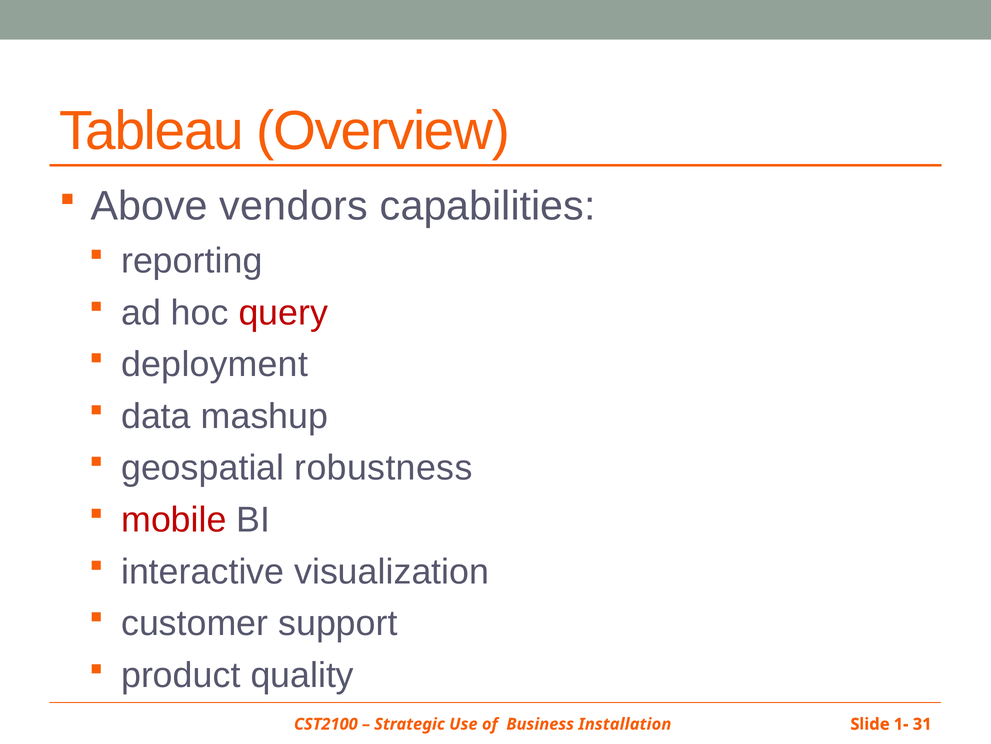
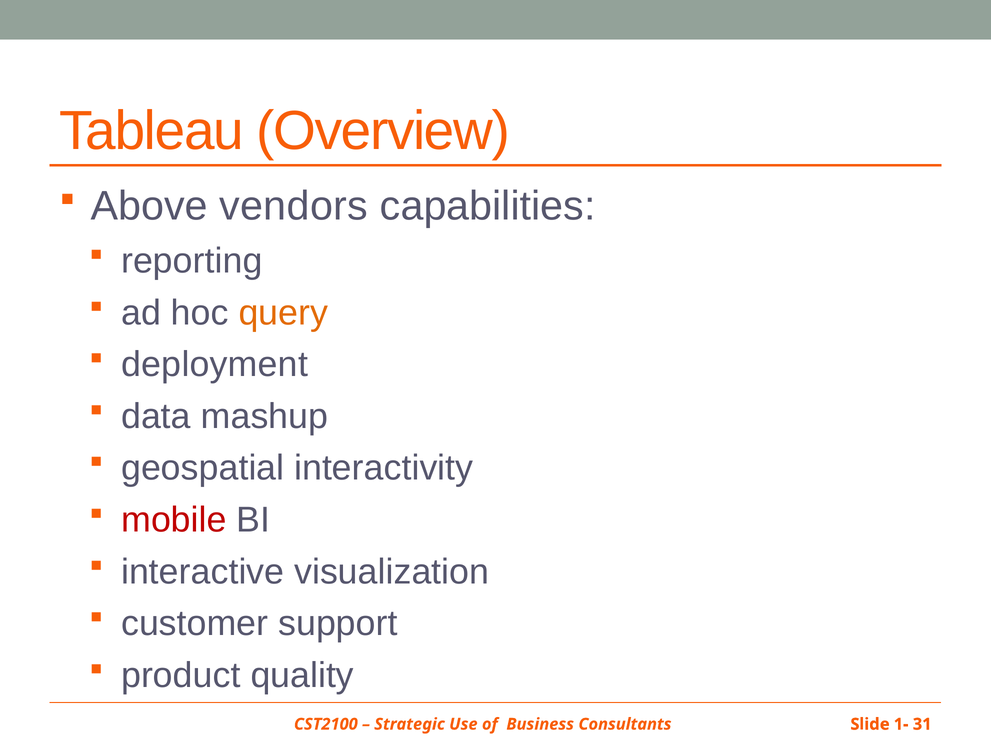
query colour: red -> orange
robustness: robustness -> interactivity
Installation: Installation -> Consultants
